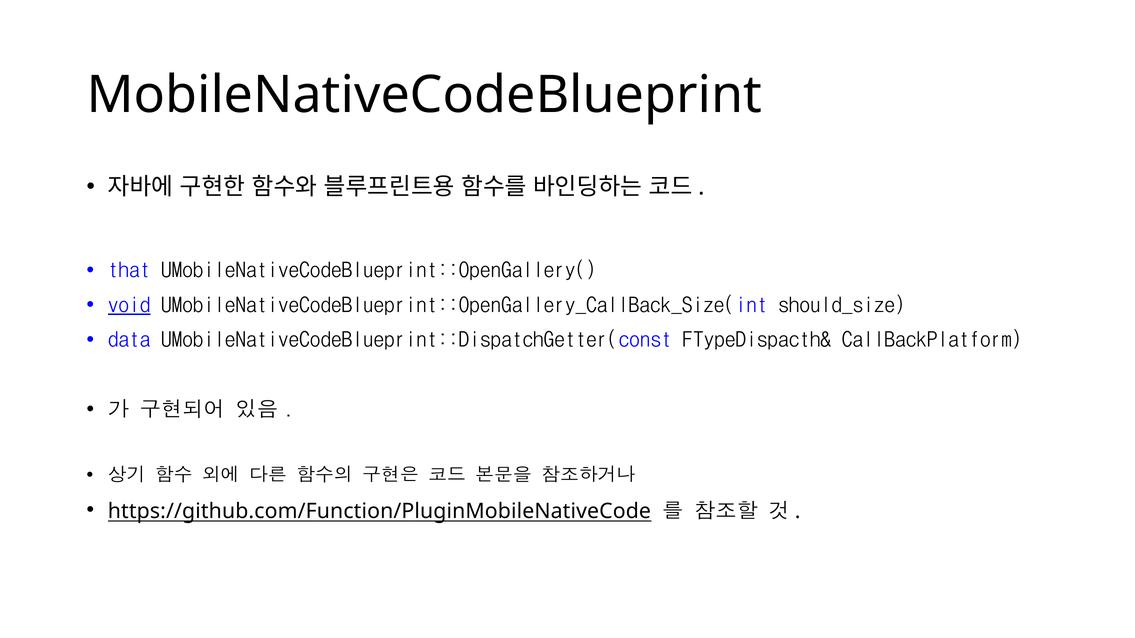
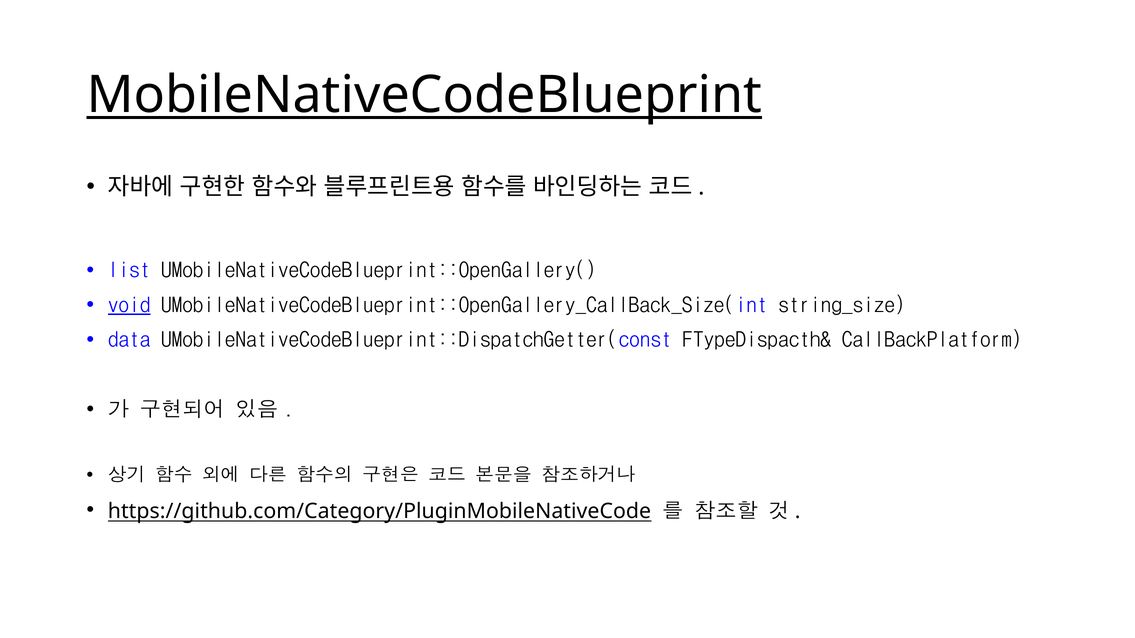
MobileNativeCodeBlueprint underline: none -> present
that: that -> list
should_size: should_size -> string_size
https://github.com/Function/PluginMobileNativeCode: https://github.com/Function/PluginMobileNativeCode -> https://github.com/Category/PluginMobileNativeCode
